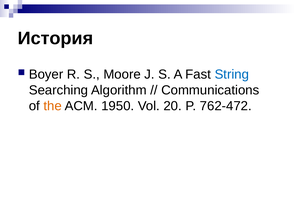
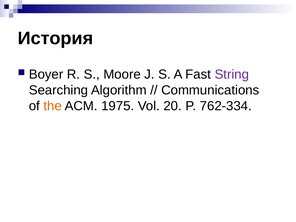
String colour: blue -> purple
1950: 1950 -> 1975
762-472: 762-472 -> 762-334
